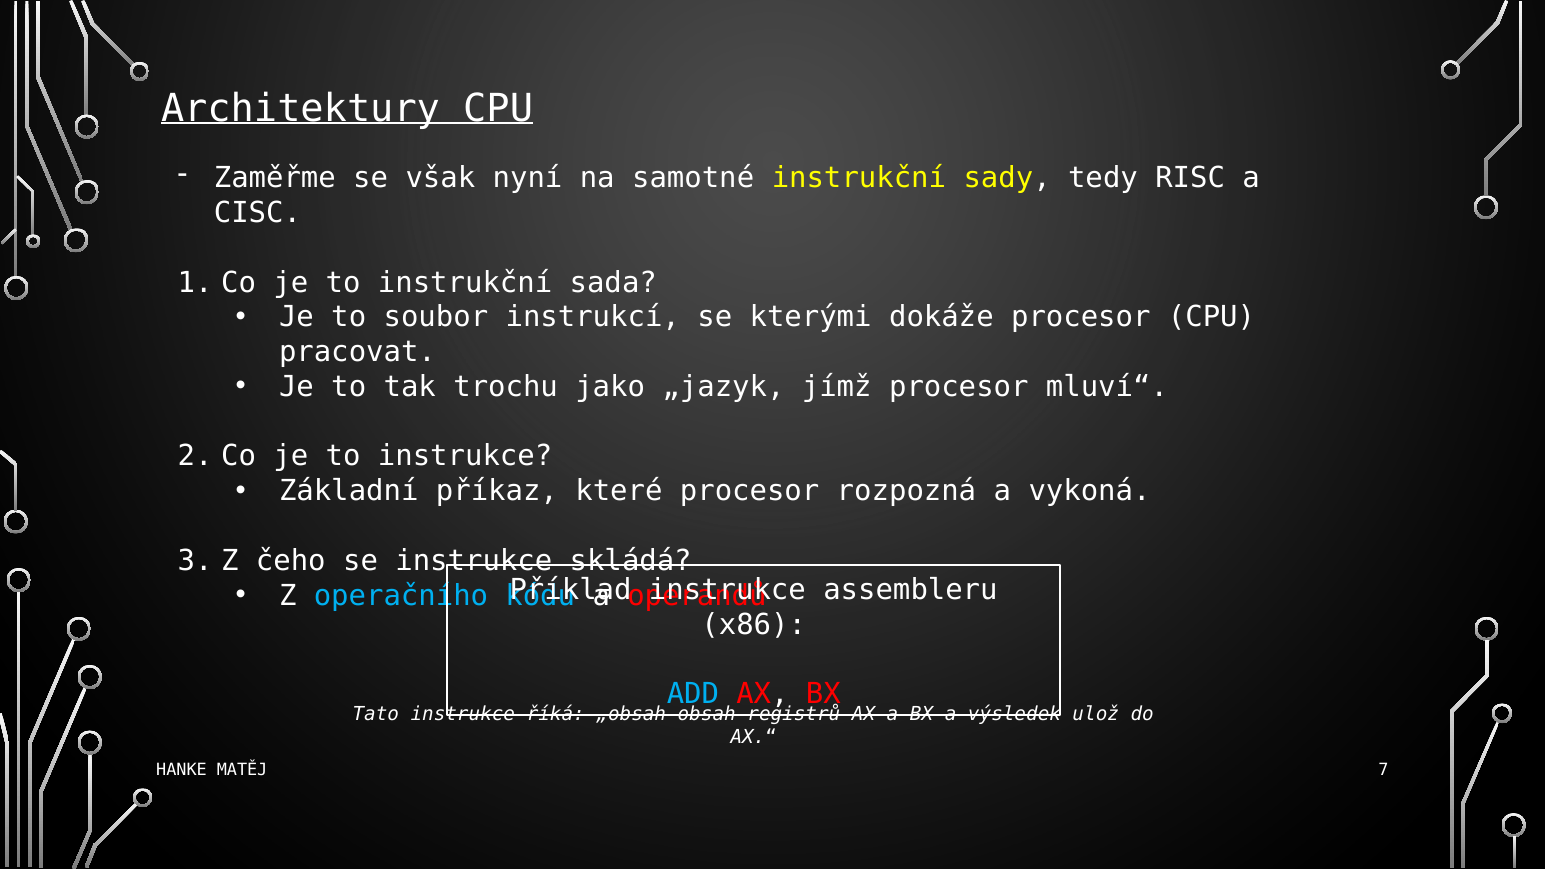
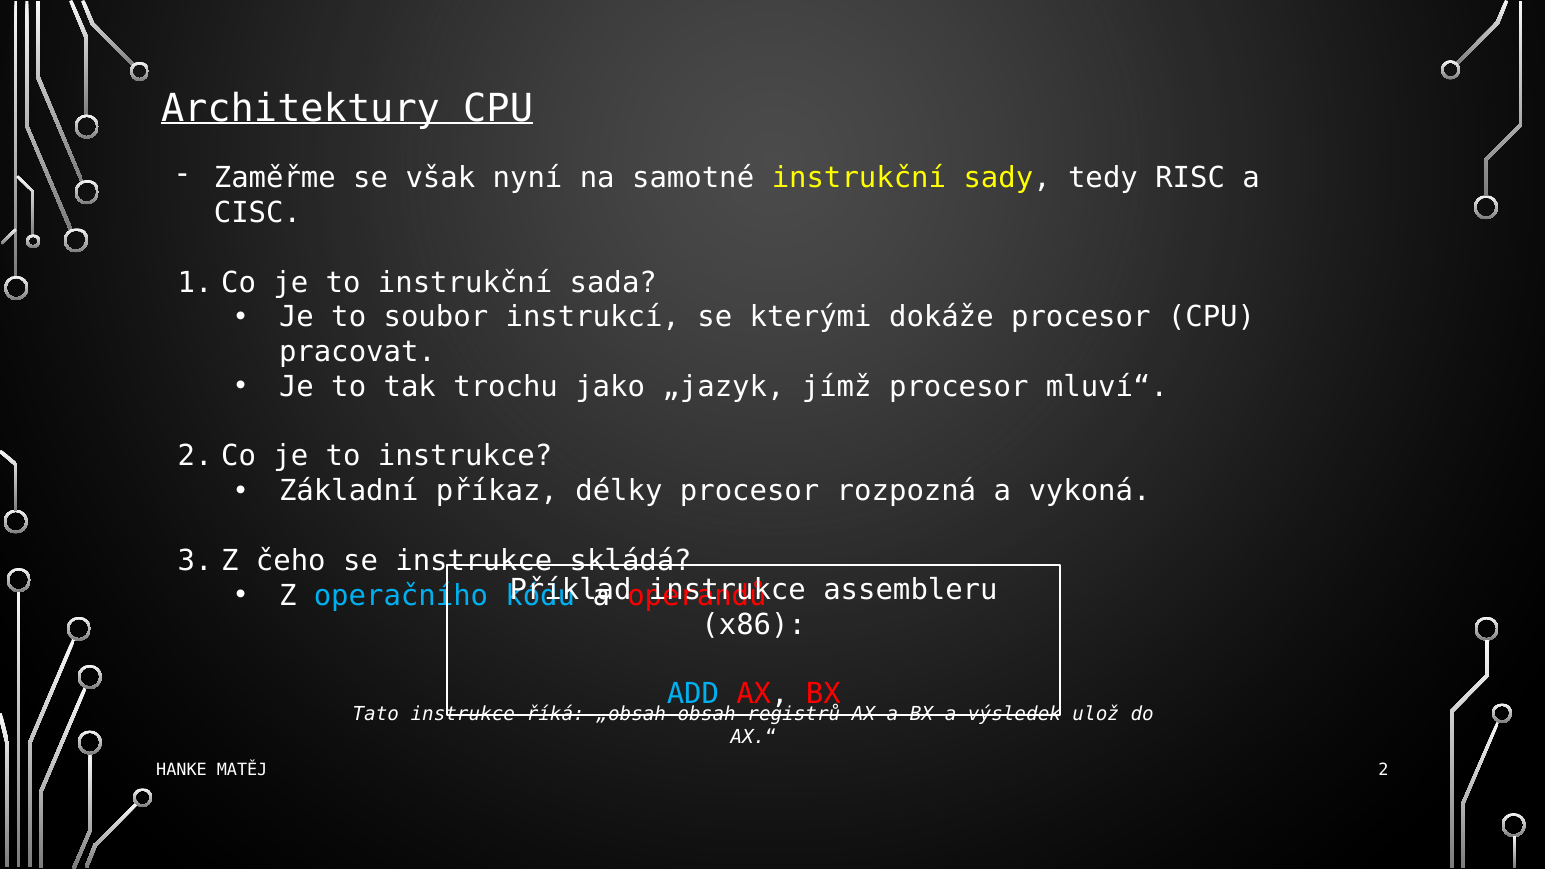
které: které -> délky
MATĚJ 7: 7 -> 2
